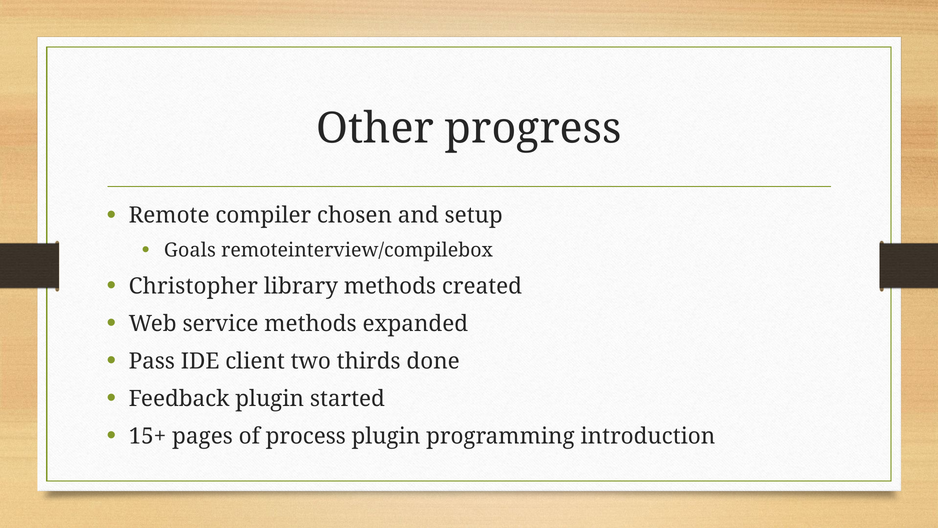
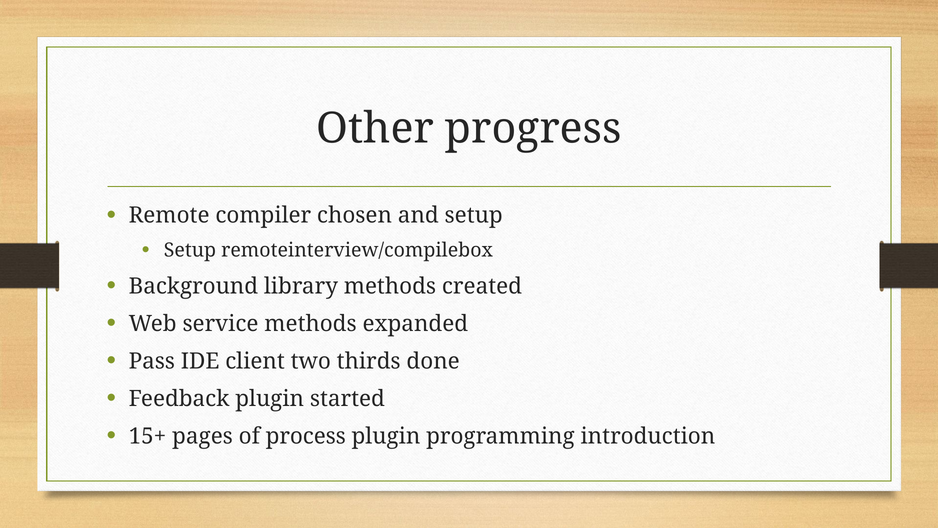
Goals at (190, 250): Goals -> Setup
Christopher: Christopher -> Background
